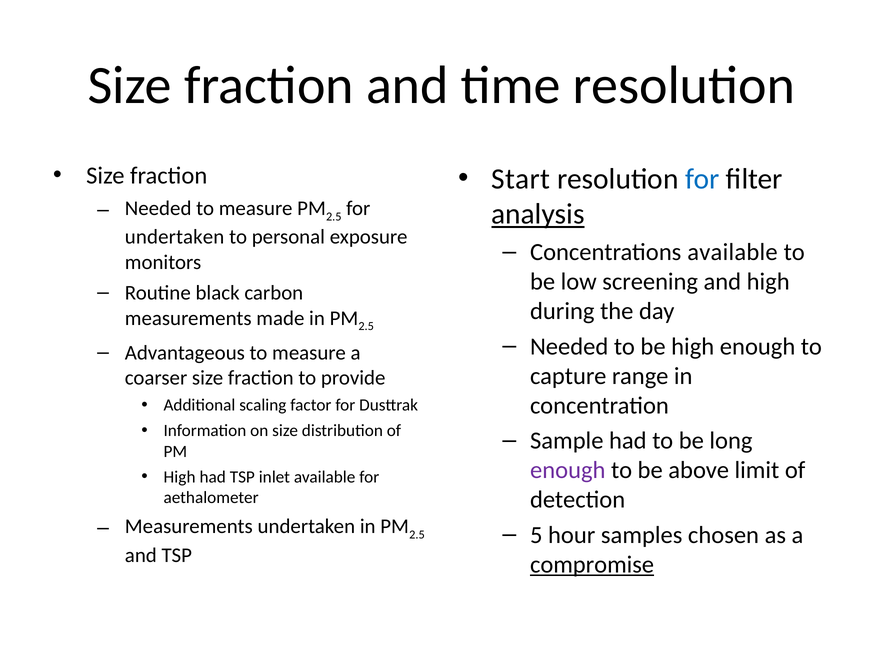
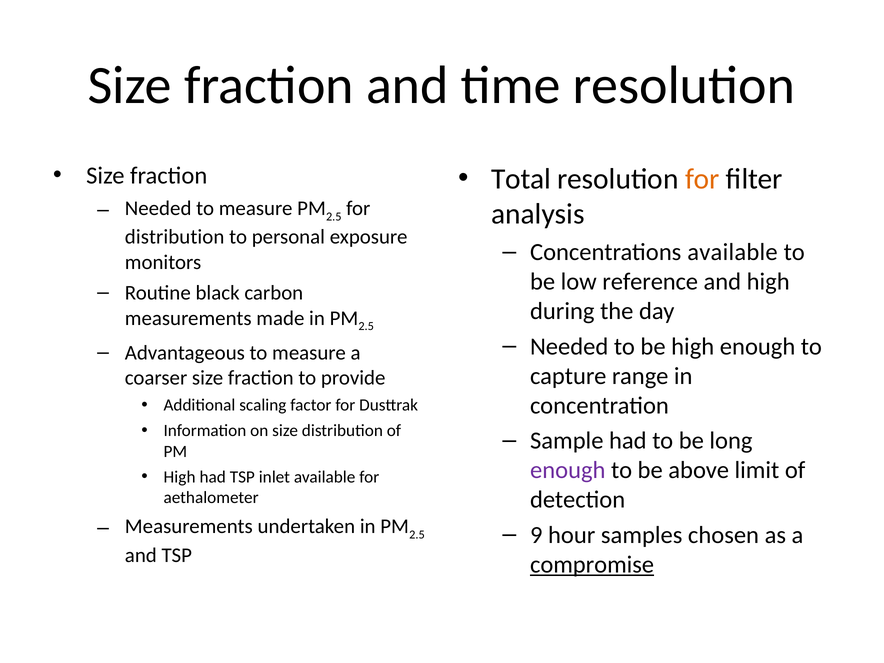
Start: Start -> Total
for at (702, 179) colour: blue -> orange
analysis underline: present -> none
undertaken at (175, 237): undertaken -> distribution
screening: screening -> reference
5: 5 -> 9
